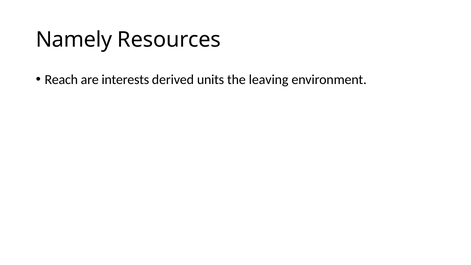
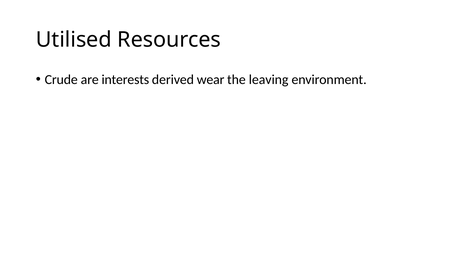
Namely: Namely -> Utilised
Reach: Reach -> Crude
units: units -> wear
